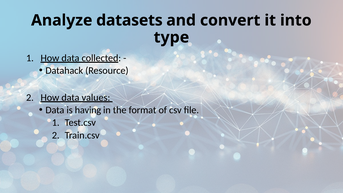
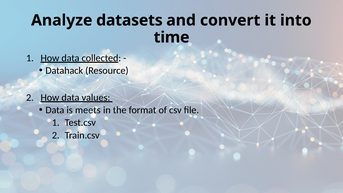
type: type -> time
having: having -> meets
